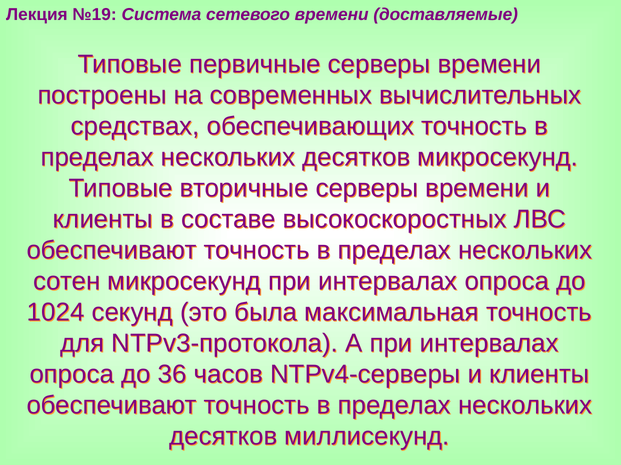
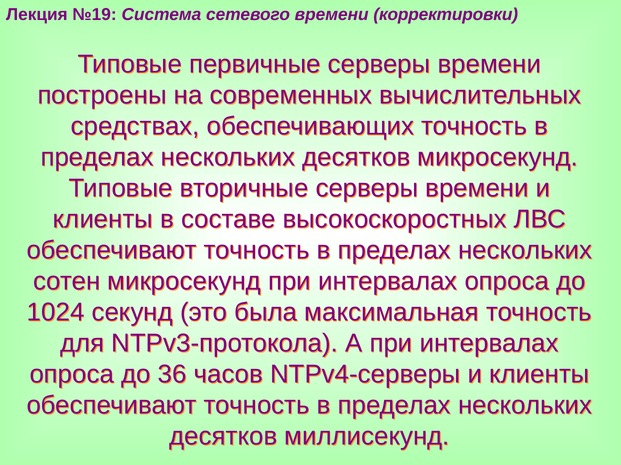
доставляемые: доставляемые -> корректировки
